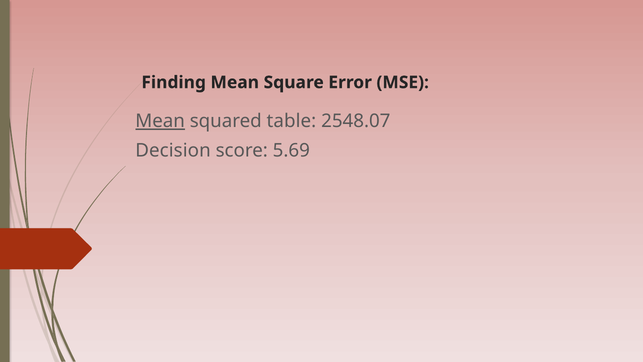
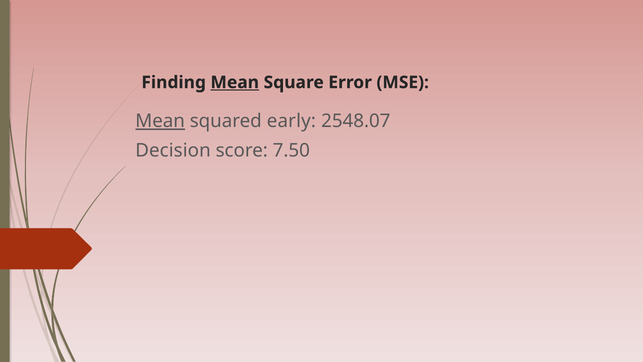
Mean at (235, 82) underline: none -> present
table: table -> early
5.69: 5.69 -> 7.50
